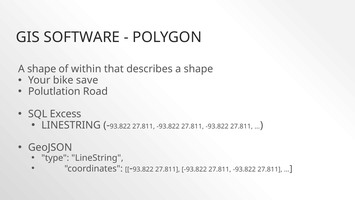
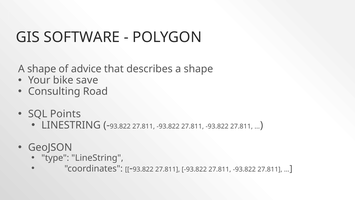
within: within -> advice
Polutlation: Polutlation -> Consulting
Excess: Excess -> Points
